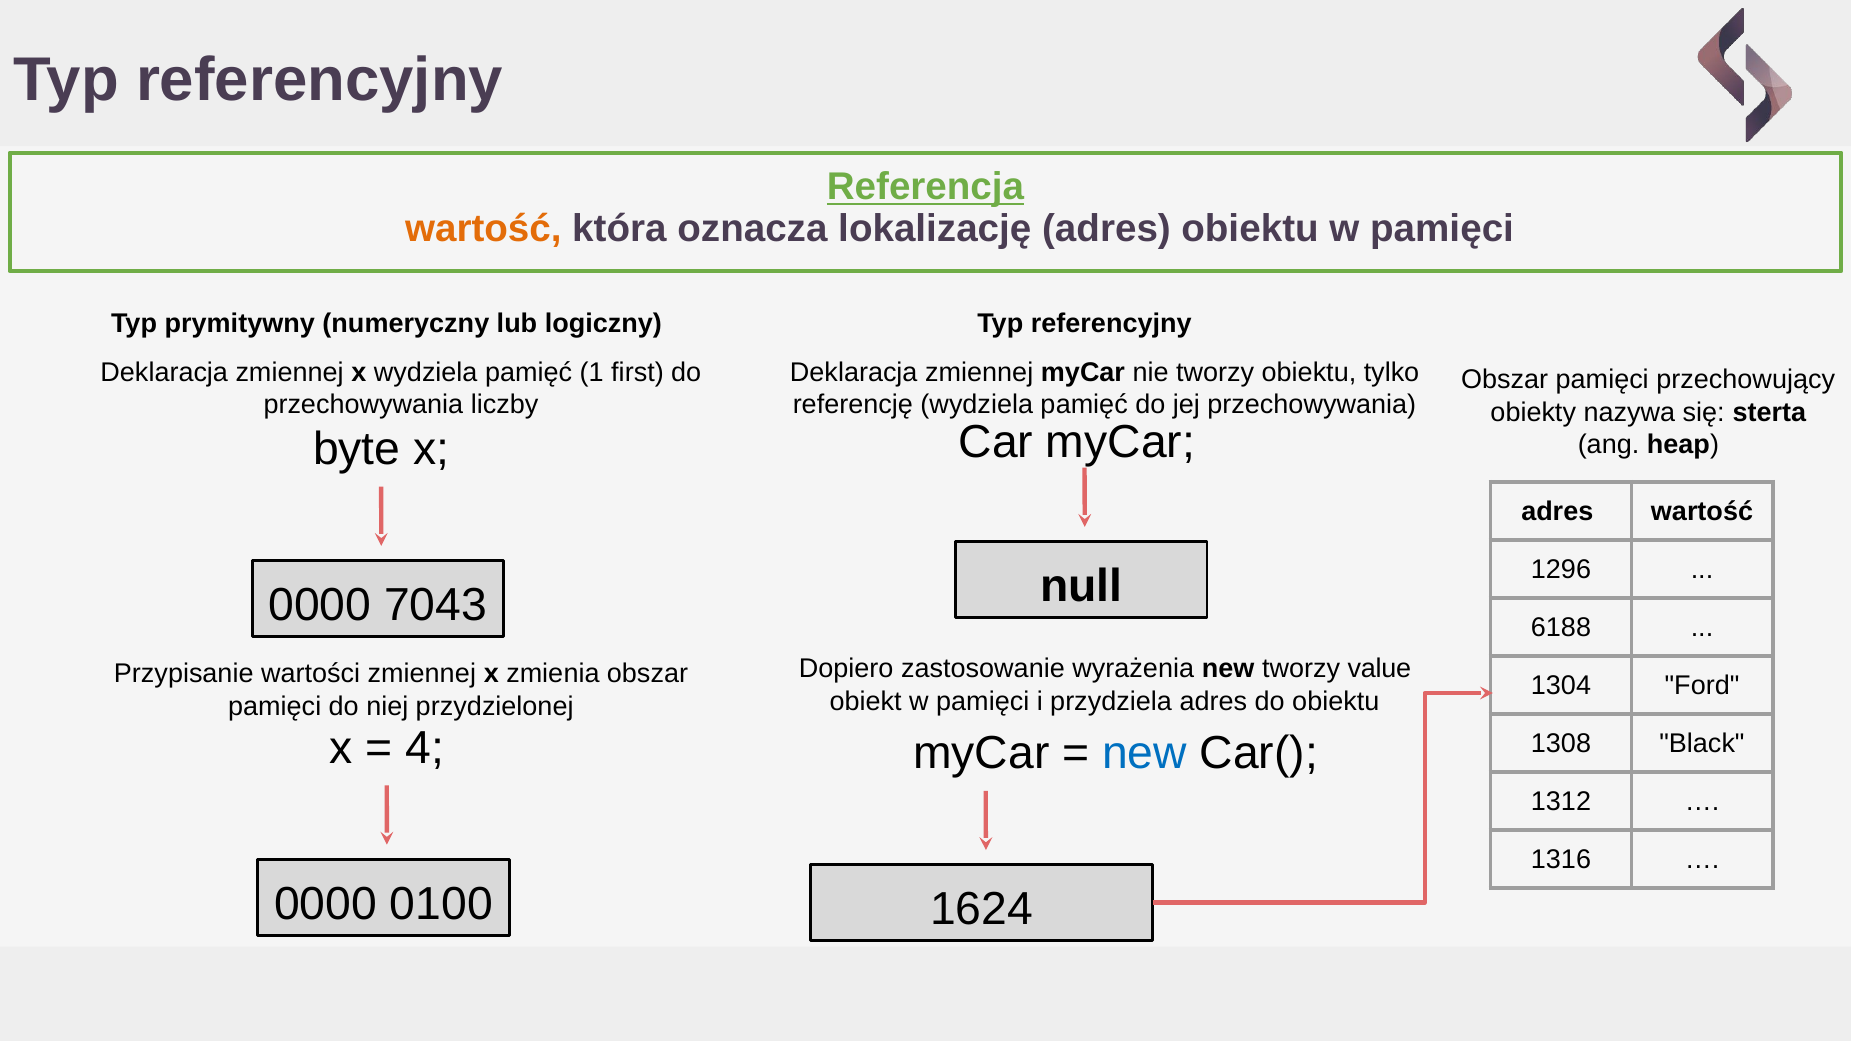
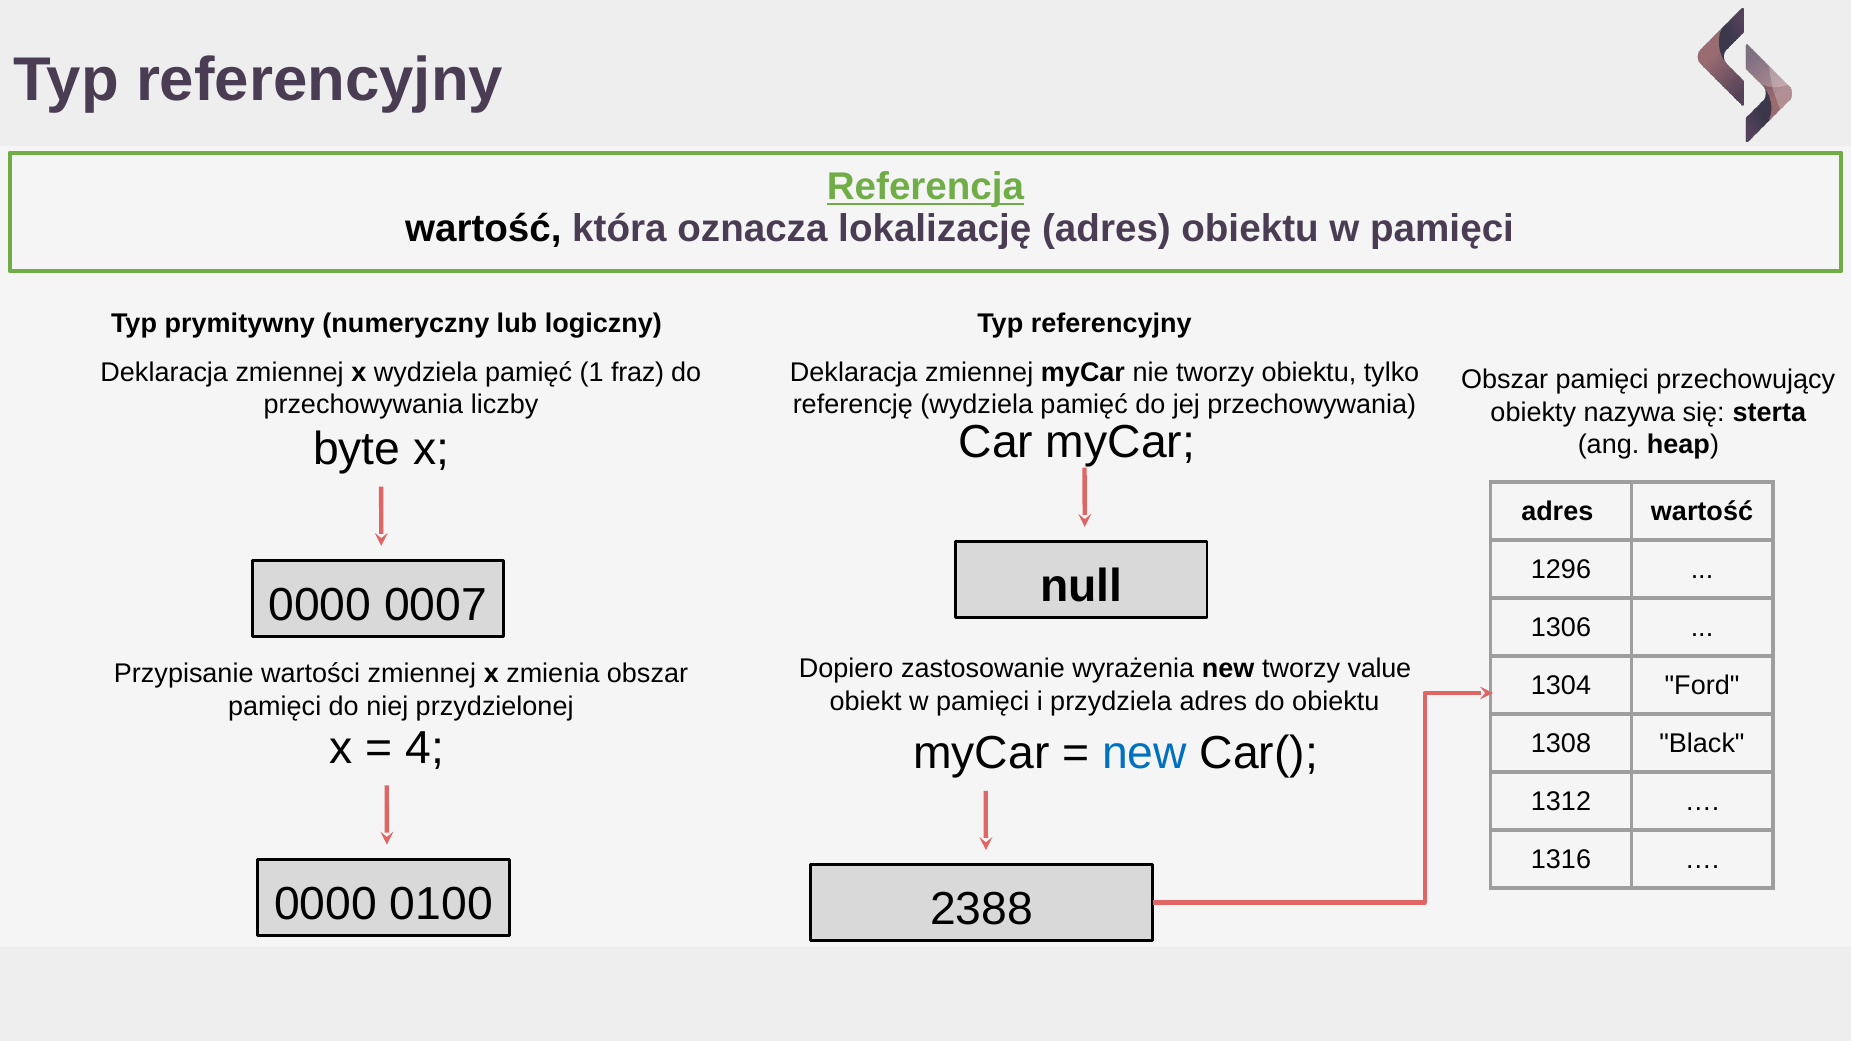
wartość at (483, 229) colour: orange -> black
first: first -> fraz
7043: 7043 -> 0007
6188: 6188 -> 1306
1624: 1624 -> 2388
